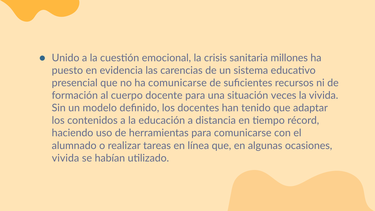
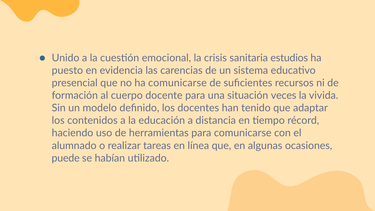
millones: millones -> estudios
vivida at (66, 158): vivida -> puede
